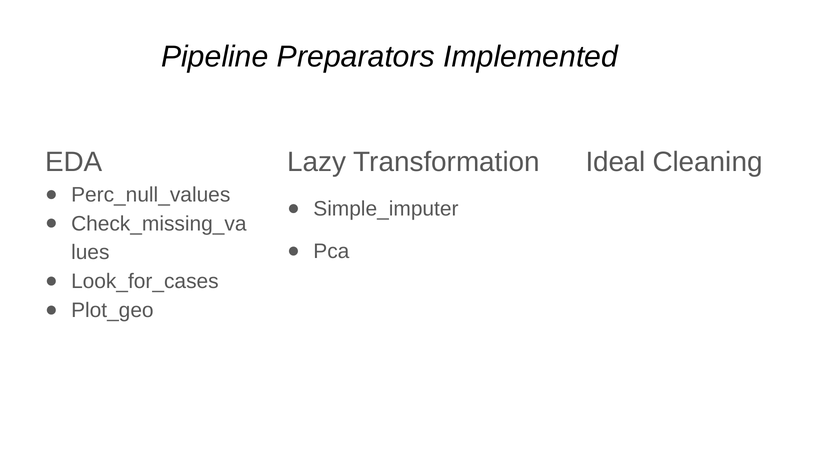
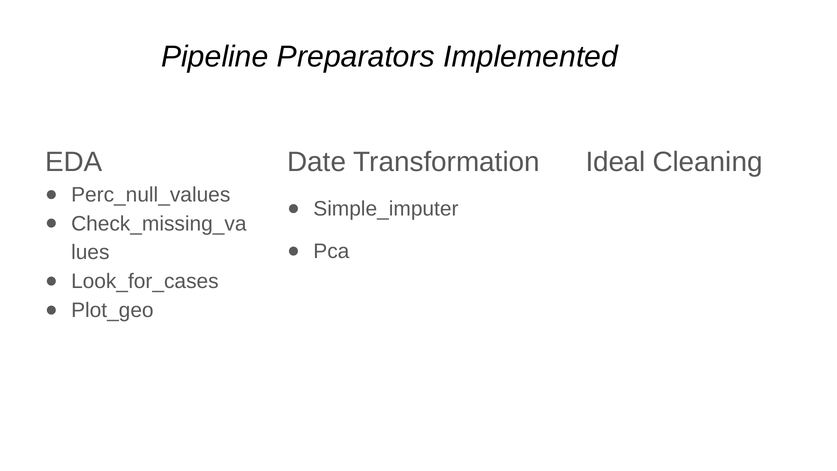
Lazy: Lazy -> Date
